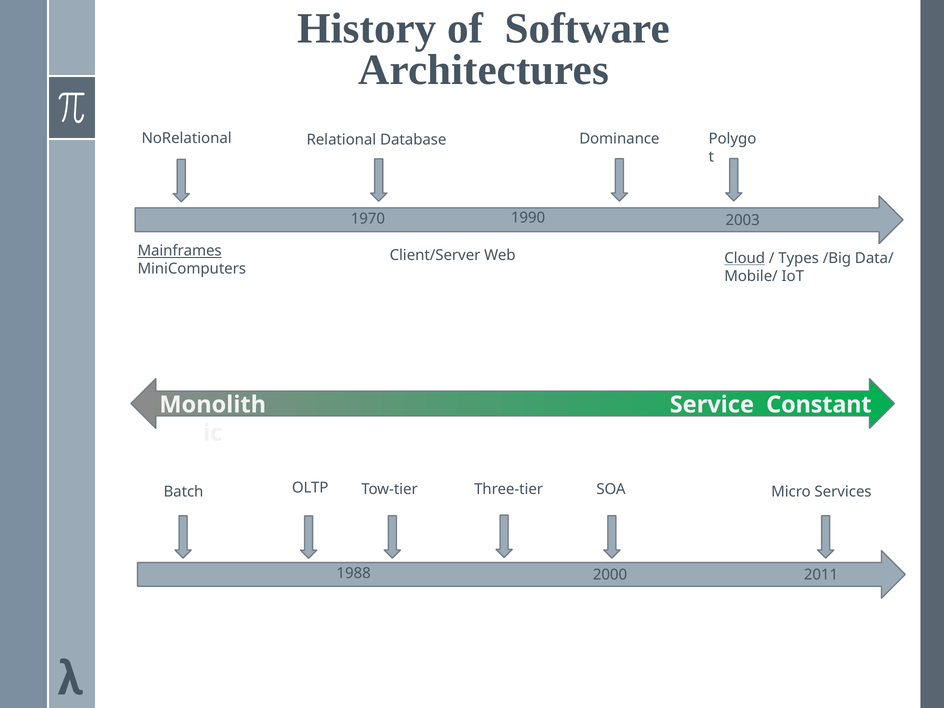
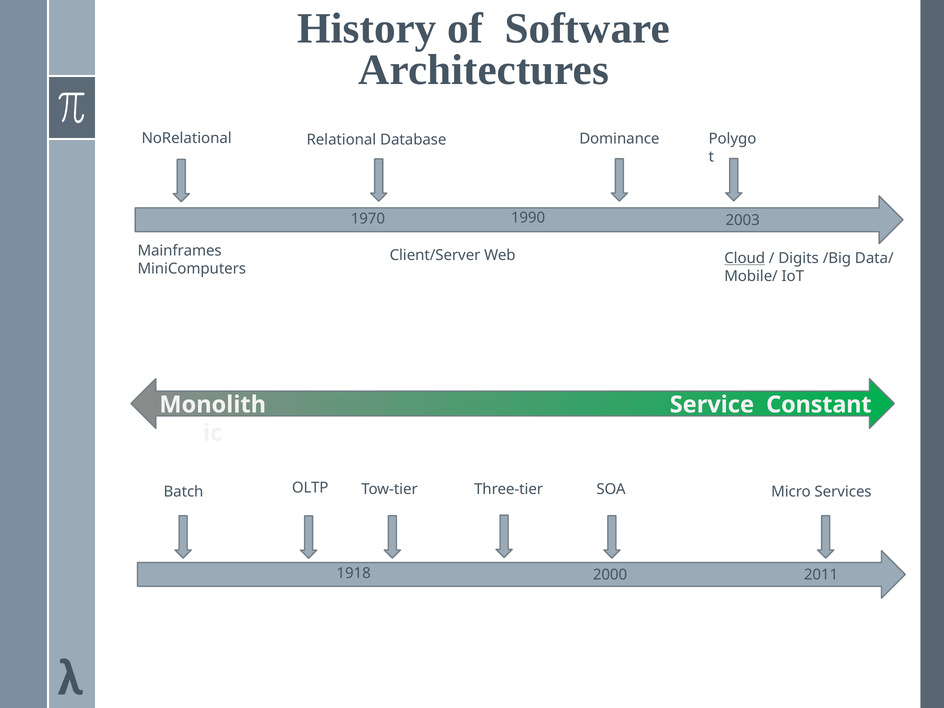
Mainframes underline: present -> none
Types: Types -> Digits
1988: 1988 -> 1918
